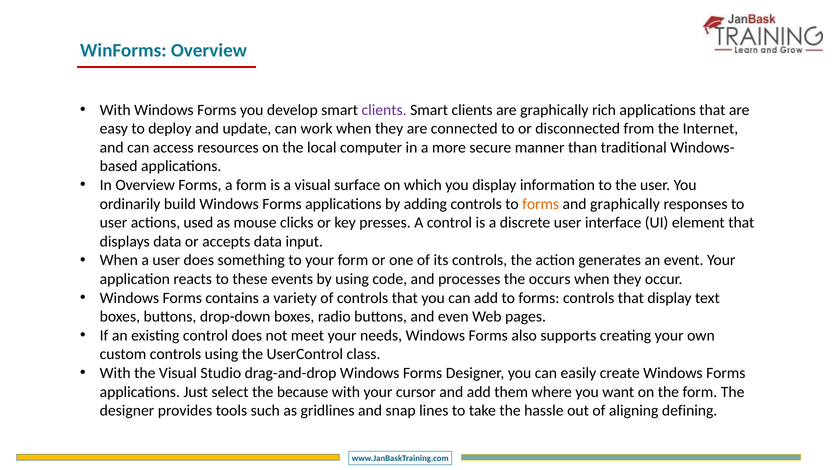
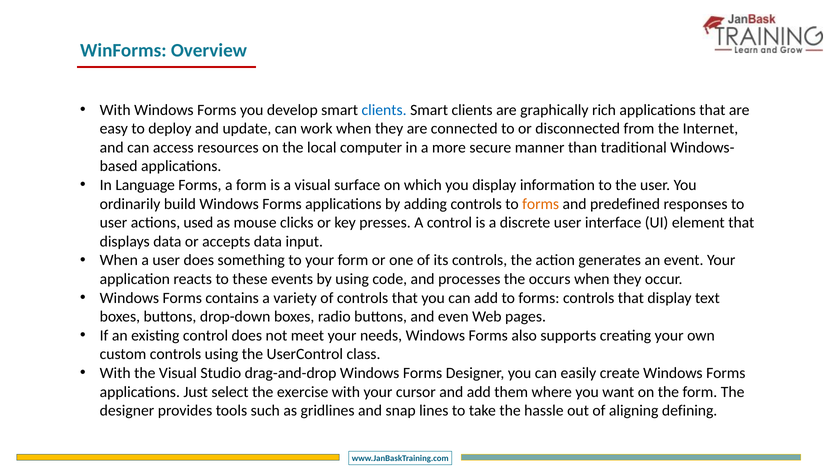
clients at (384, 110) colour: purple -> blue
In Overview: Overview -> Language
and graphically: graphically -> predefined
because: because -> exercise
